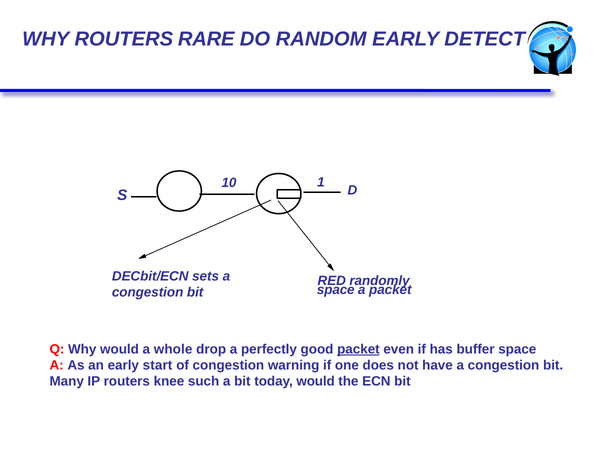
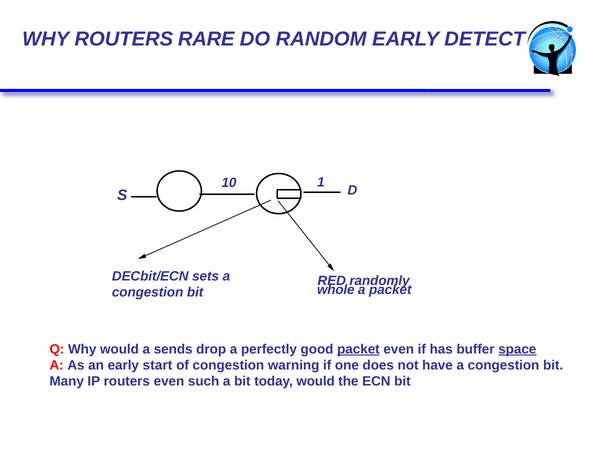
space at (336, 290): space -> whole
whole: whole -> sends
space at (517, 349) underline: none -> present
routers knee: knee -> even
